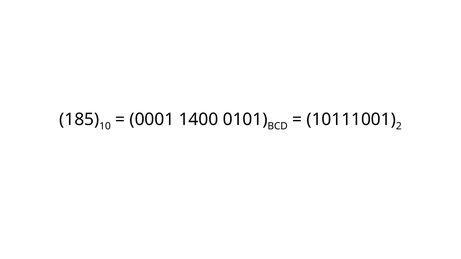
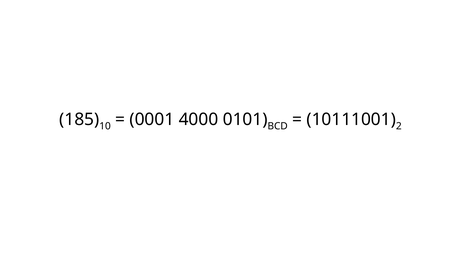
1400: 1400 -> 4000
